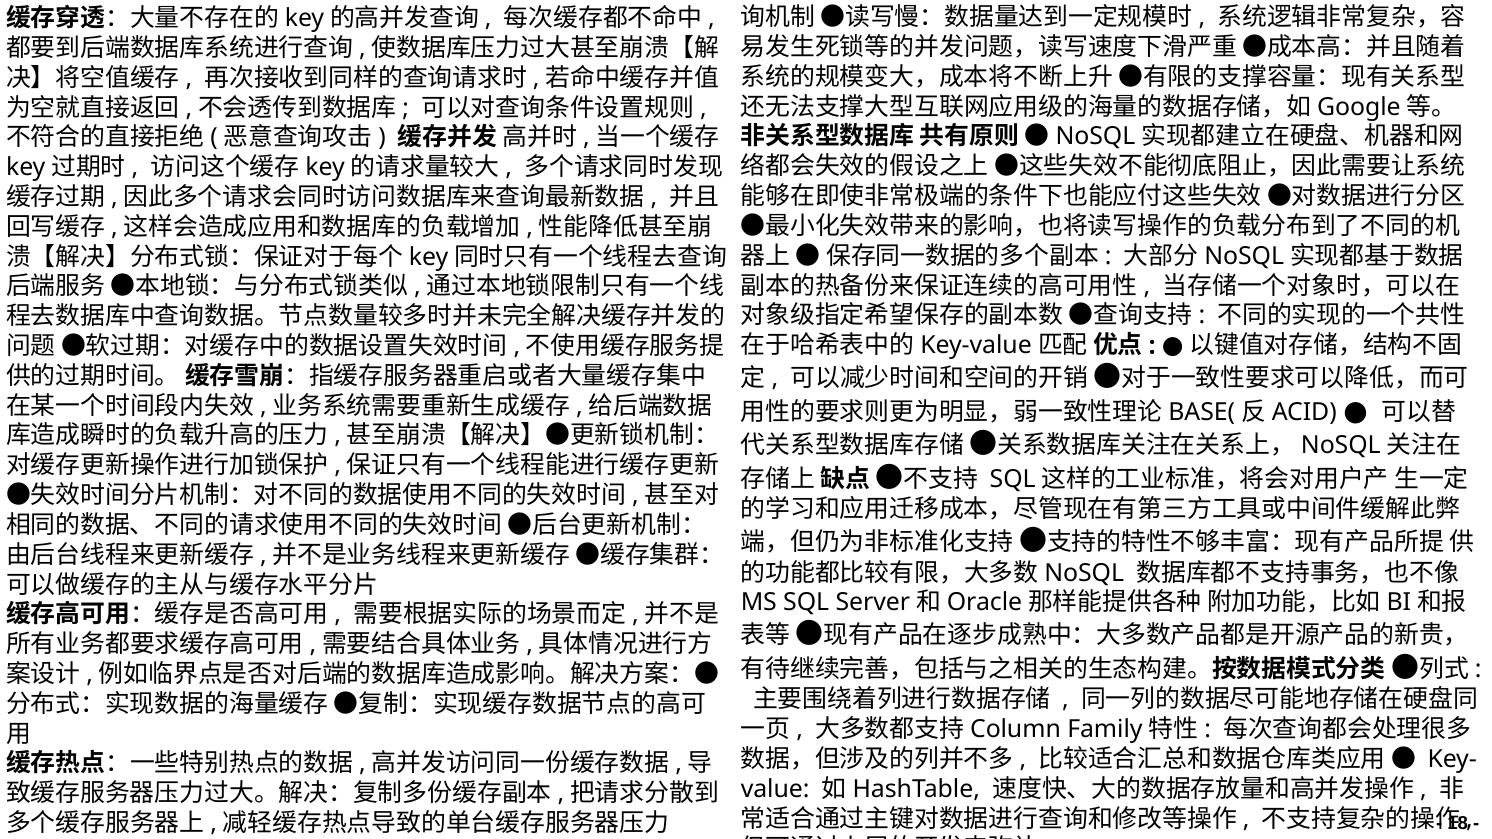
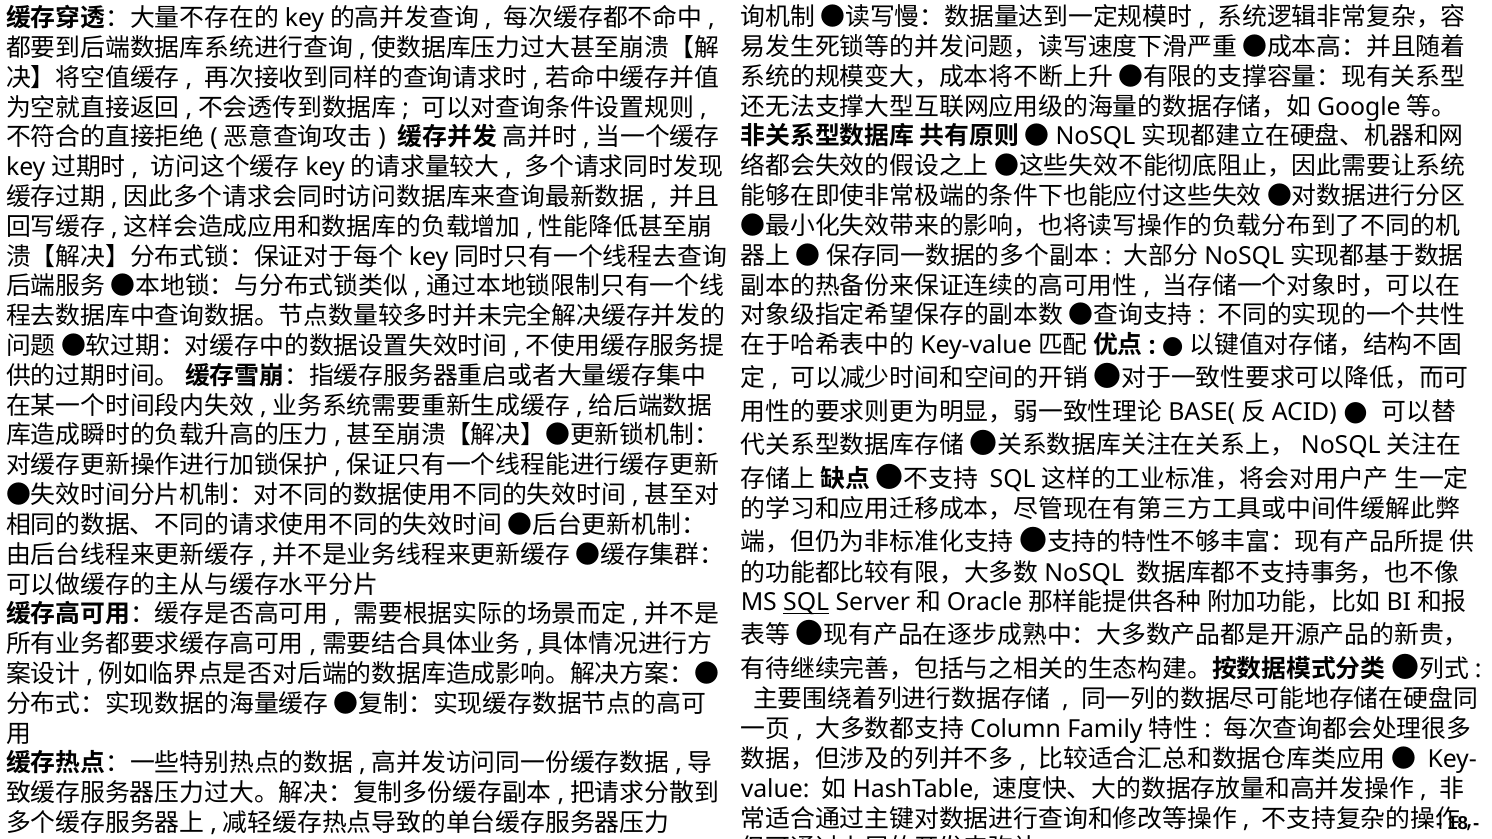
SQL underline: none -> present
